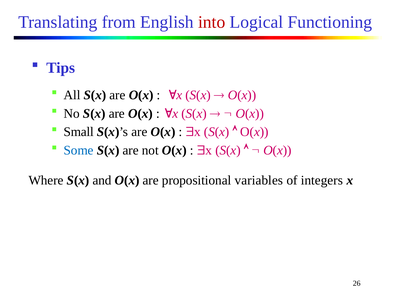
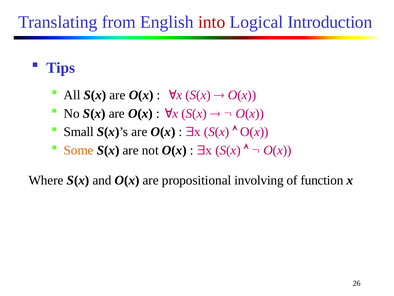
Functioning: Functioning -> Introduction
Some colour: blue -> orange
variables: variables -> involving
integers: integers -> function
